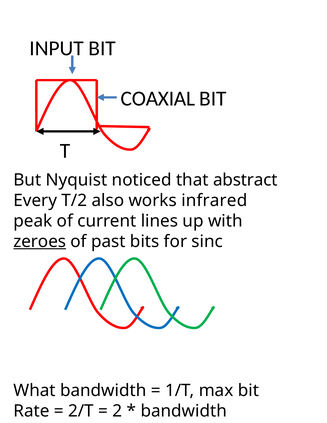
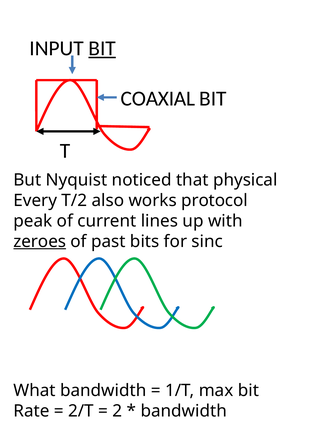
BIT at (102, 48) underline: none -> present
abstract: abstract -> physical
infrared: infrared -> protocol
